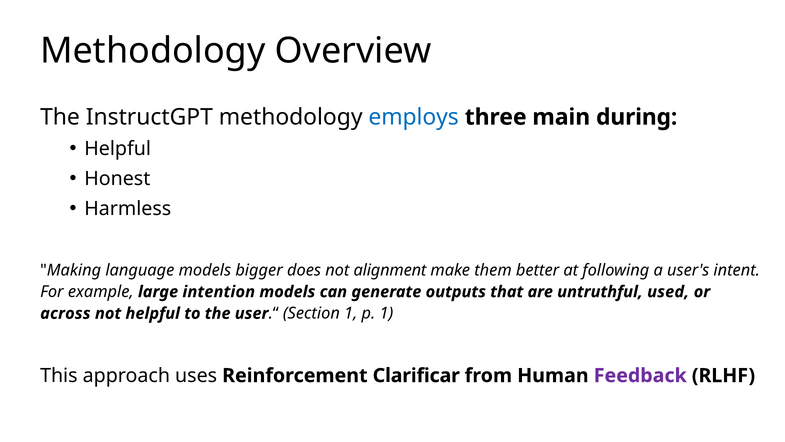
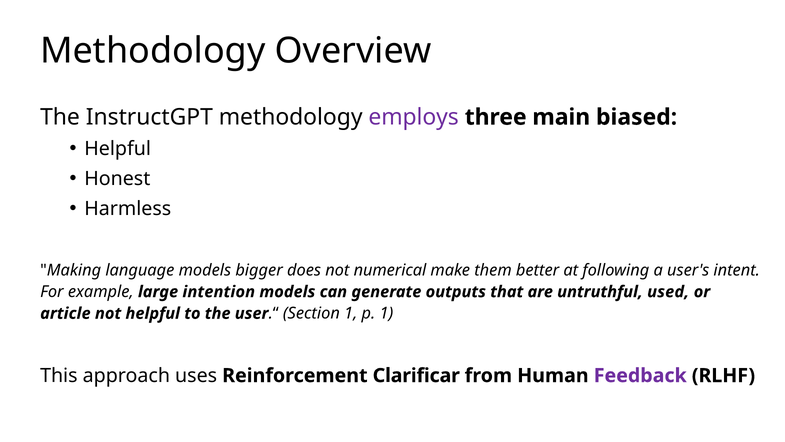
employs colour: blue -> purple
during: during -> biased
alignment: alignment -> numerical
across: across -> article
